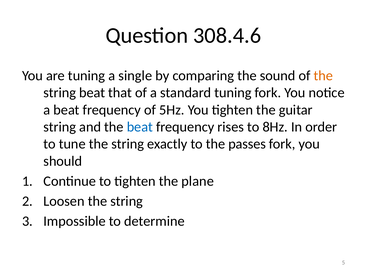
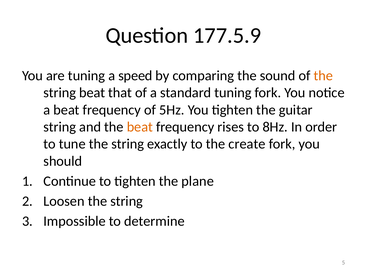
308.4.6: 308.4.6 -> 177.5.9
single: single -> speed
beat at (140, 127) colour: blue -> orange
passes: passes -> create
